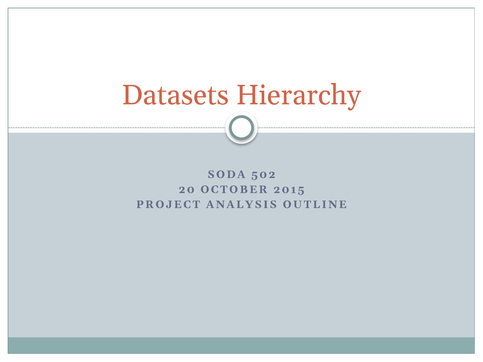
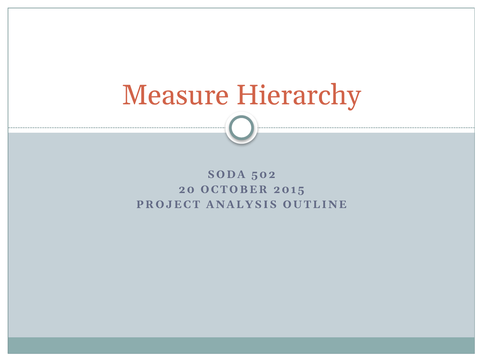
Datasets: Datasets -> Measure
